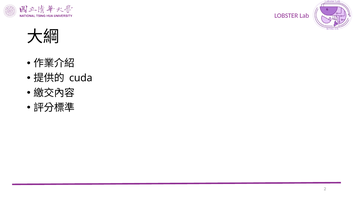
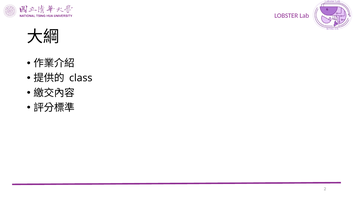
cuda: cuda -> class
